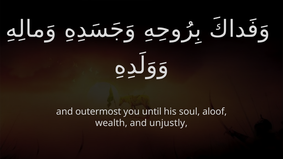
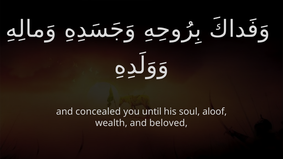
outermost: outermost -> concealed
unjustly: unjustly -> beloved
